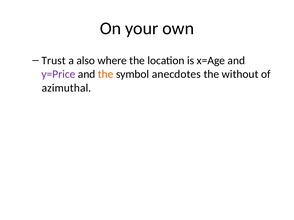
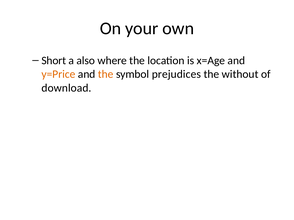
Trust: Trust -> Short
y=Price colour: purple -> orange
anecdotes: anecdotes -> prejudices
azimuthal: azimuthal -> download
